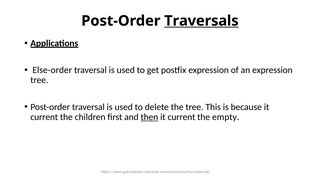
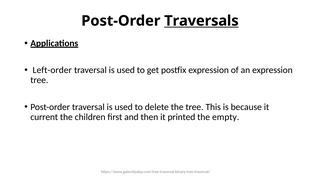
Else-order: Else-order -> Left-order
then underline: present -> none
current at (181, 117): current -> printed
